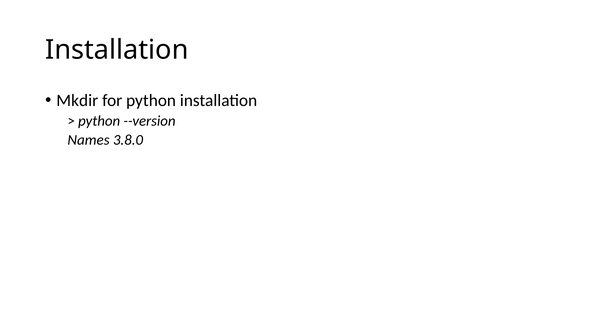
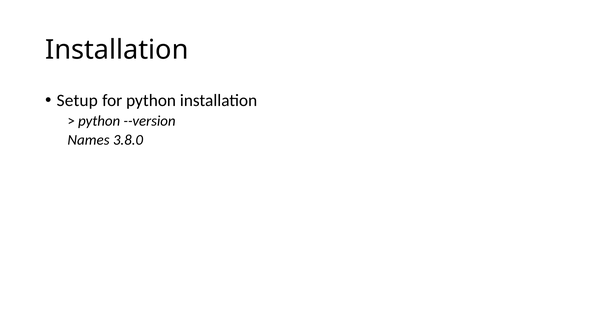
Mkdir: Mkdir -> Setup
